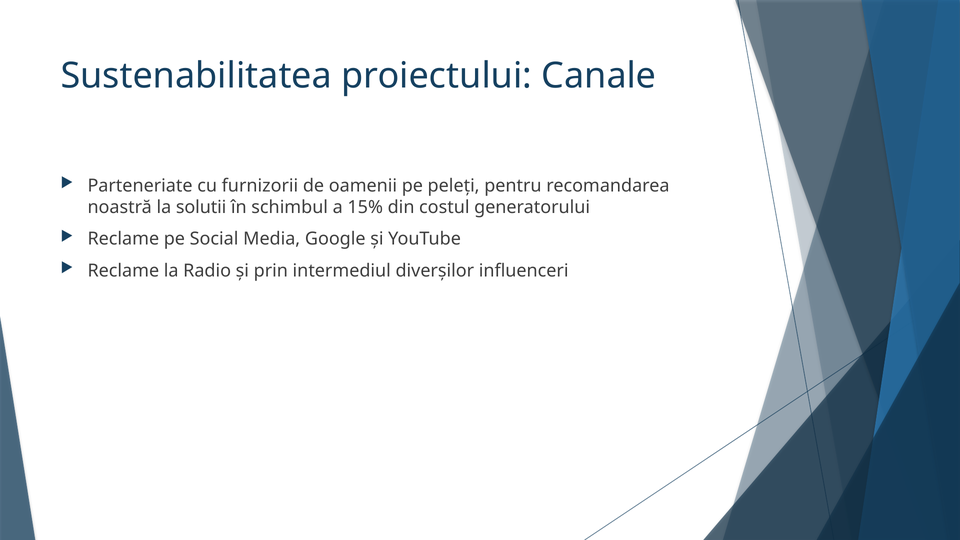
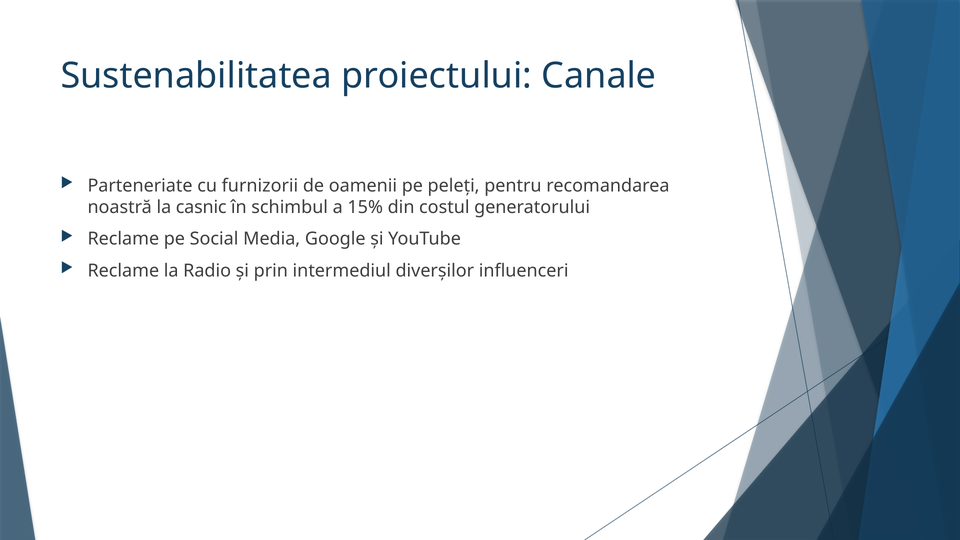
solutii: solutii -> casnic
